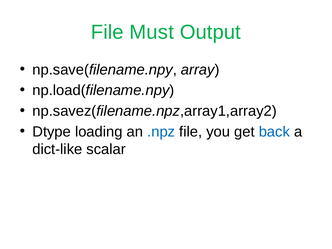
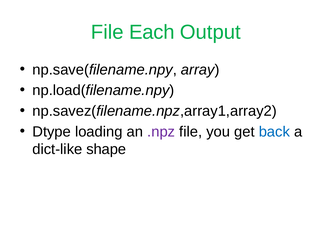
Must: Must -> Each
.npz colour: blue -> purple
scalar: scalar -> shape
